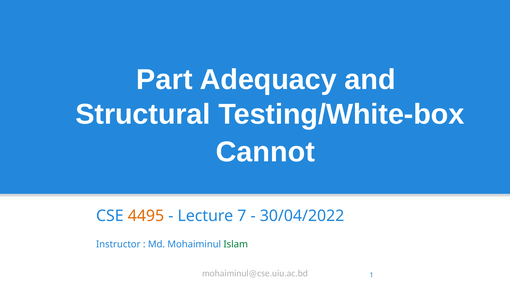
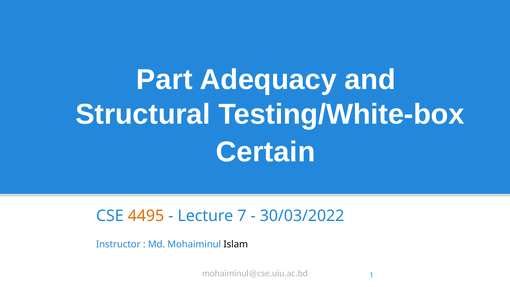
Cannot: Cannot -> Certain
30/04/2022: 30/04/2022 -> 30/03/2022
Islam colour: green -> black
